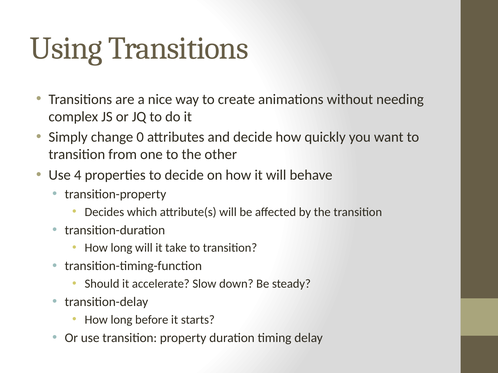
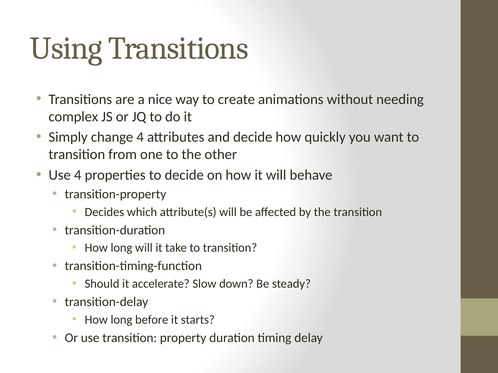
change 0: 0 -> 4
